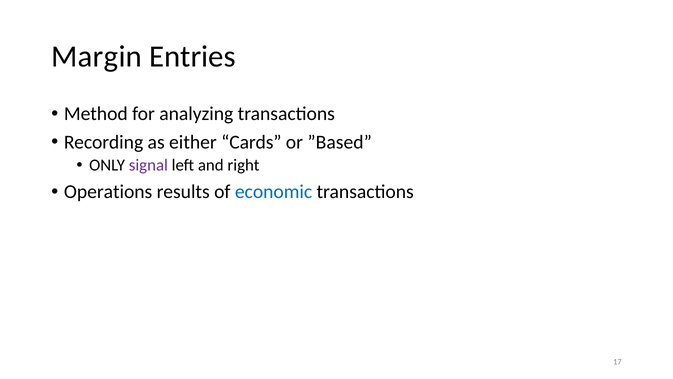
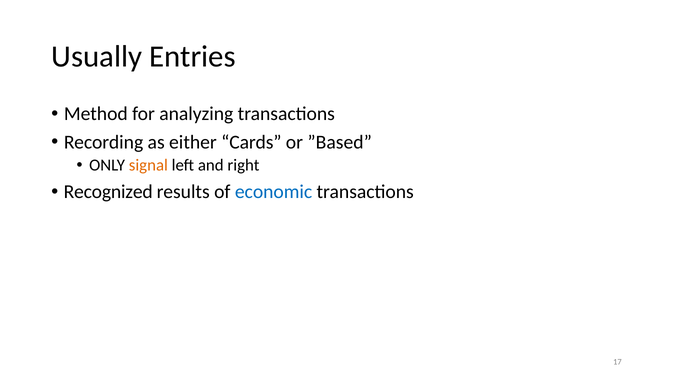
Margin: Margin -> Usually
signal colour: purple -> orange
Operations: Operations -> Recognized
